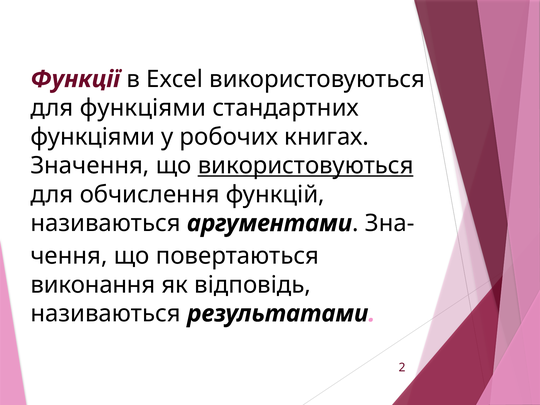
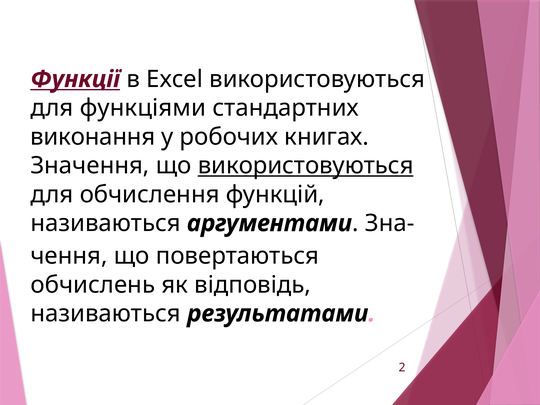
Функції underline: none -> present
функціями at (93, 137): функціями -> виконання
виконання: виконання -> обчислень
